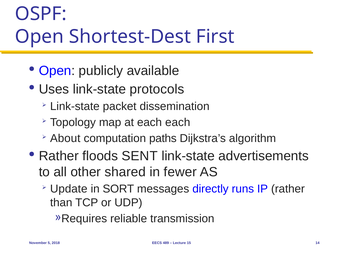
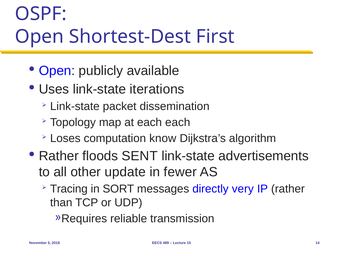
protocols: protocols -> iterations
About: About -> Loses
paths: paths -> know
shared: shared -> update
Update: Update -> Tracing
runs: runs -> very
